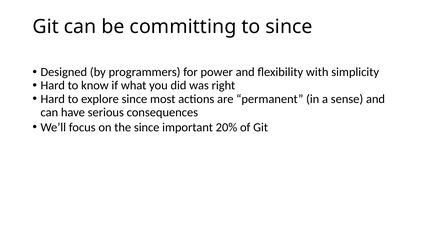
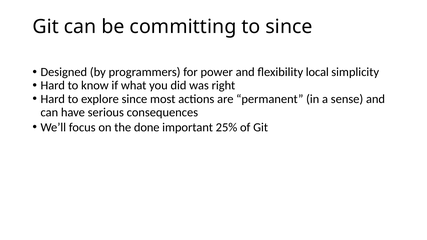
with: with -> local
the since: since -> done
20%: 20% -> 25%
